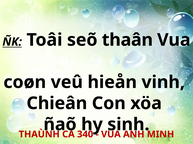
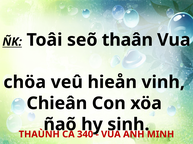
coøn: coøn -> chöa
